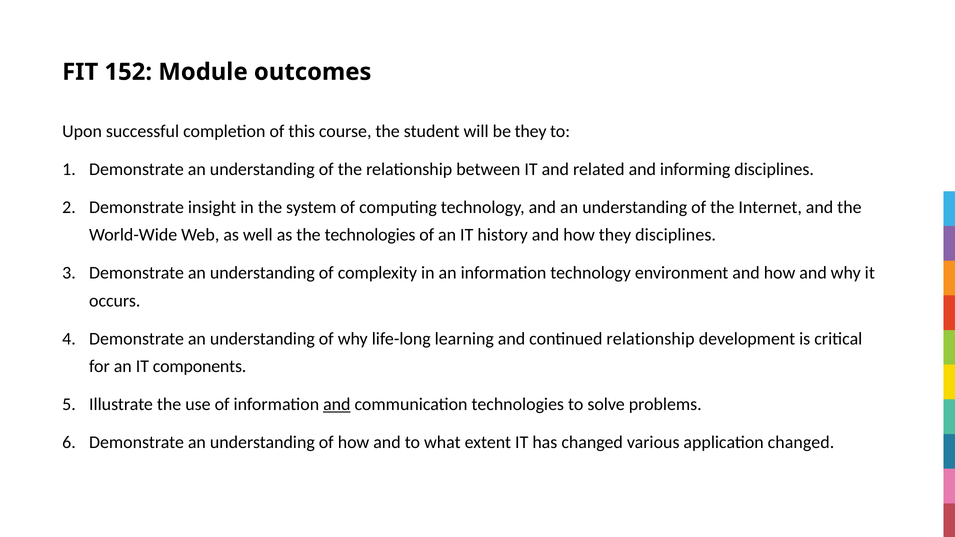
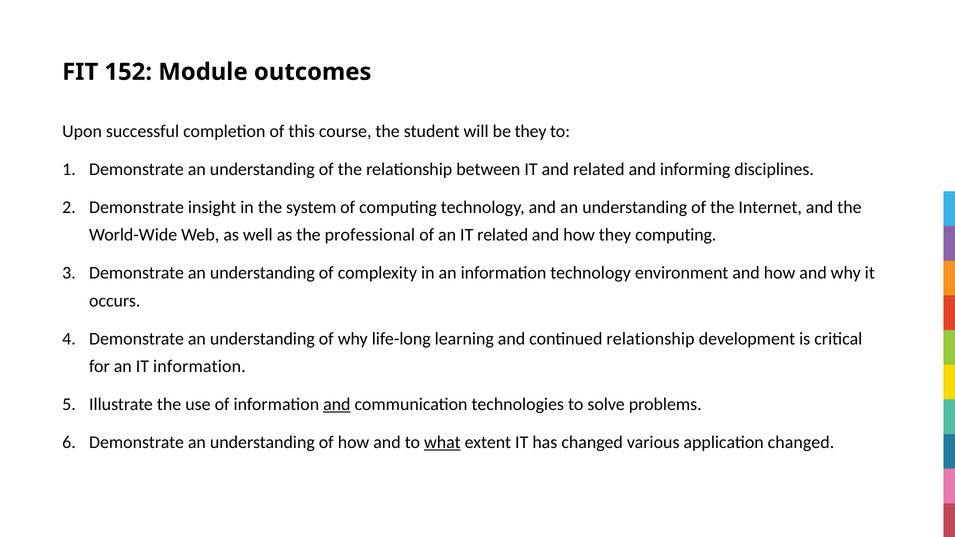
the technologies: technologies -> professional
IT history: history -> related
they disciplines: disciplines -> computing
IT components: components -> information
what underline: none -> present
